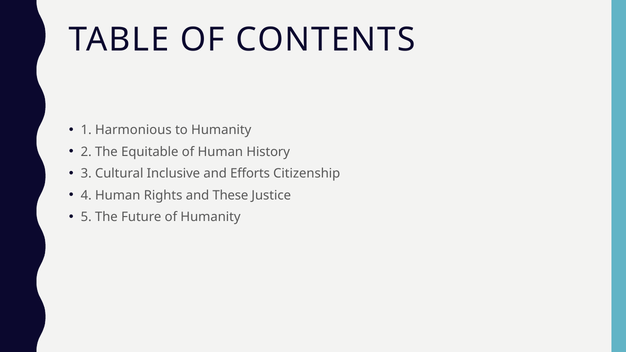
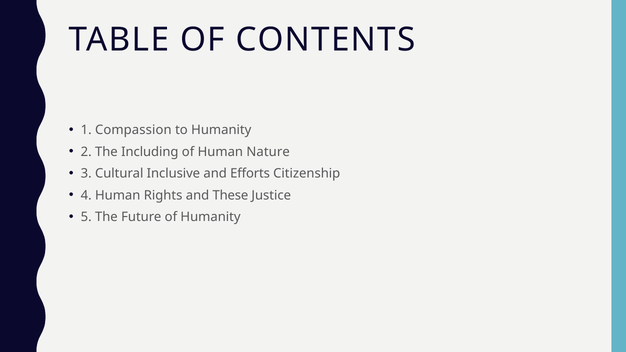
Harmonious: Harmonious -> Compassion
Equitable: Equitable -> Including
History: History -> Nature
